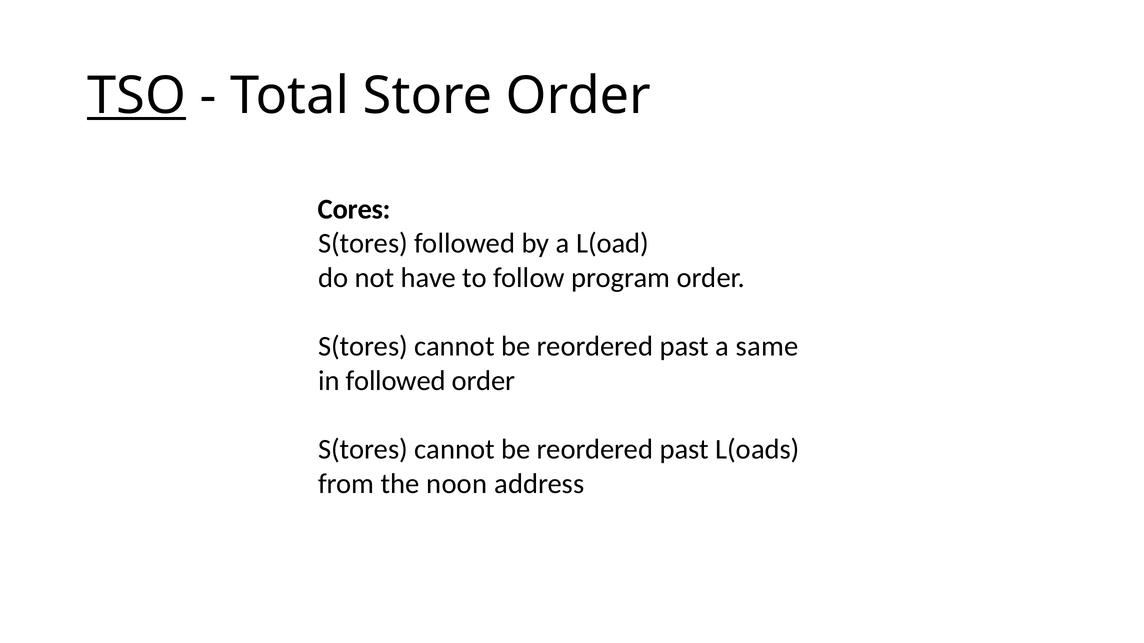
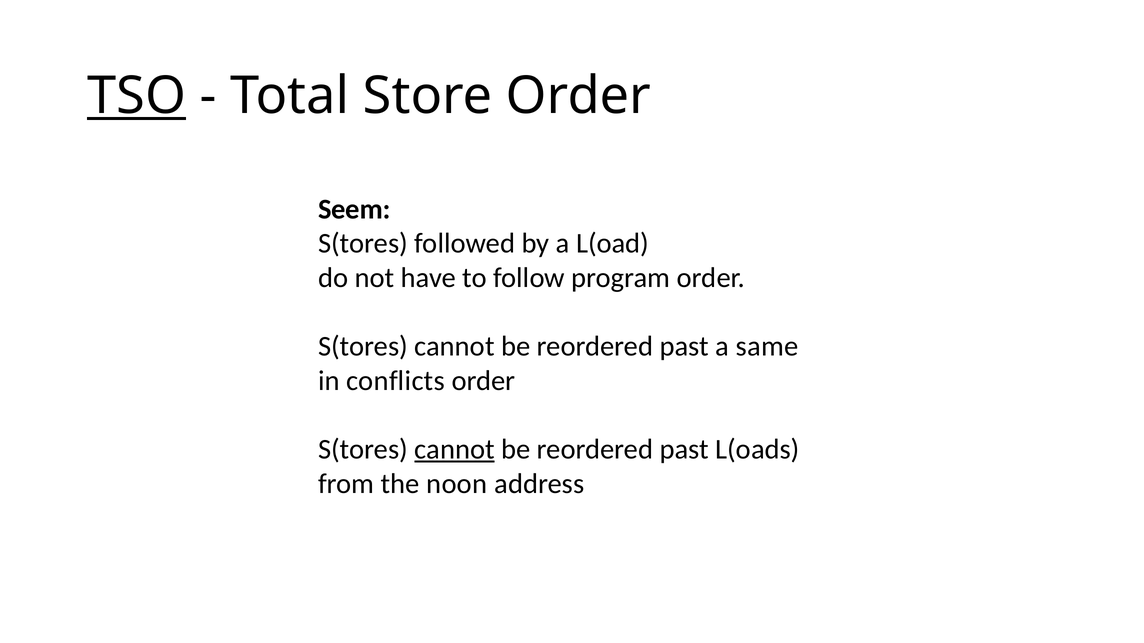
Cores: Cores -> Seem
in followed: followed -> conflicts
cannot at (454, 450) underline: none -> present
